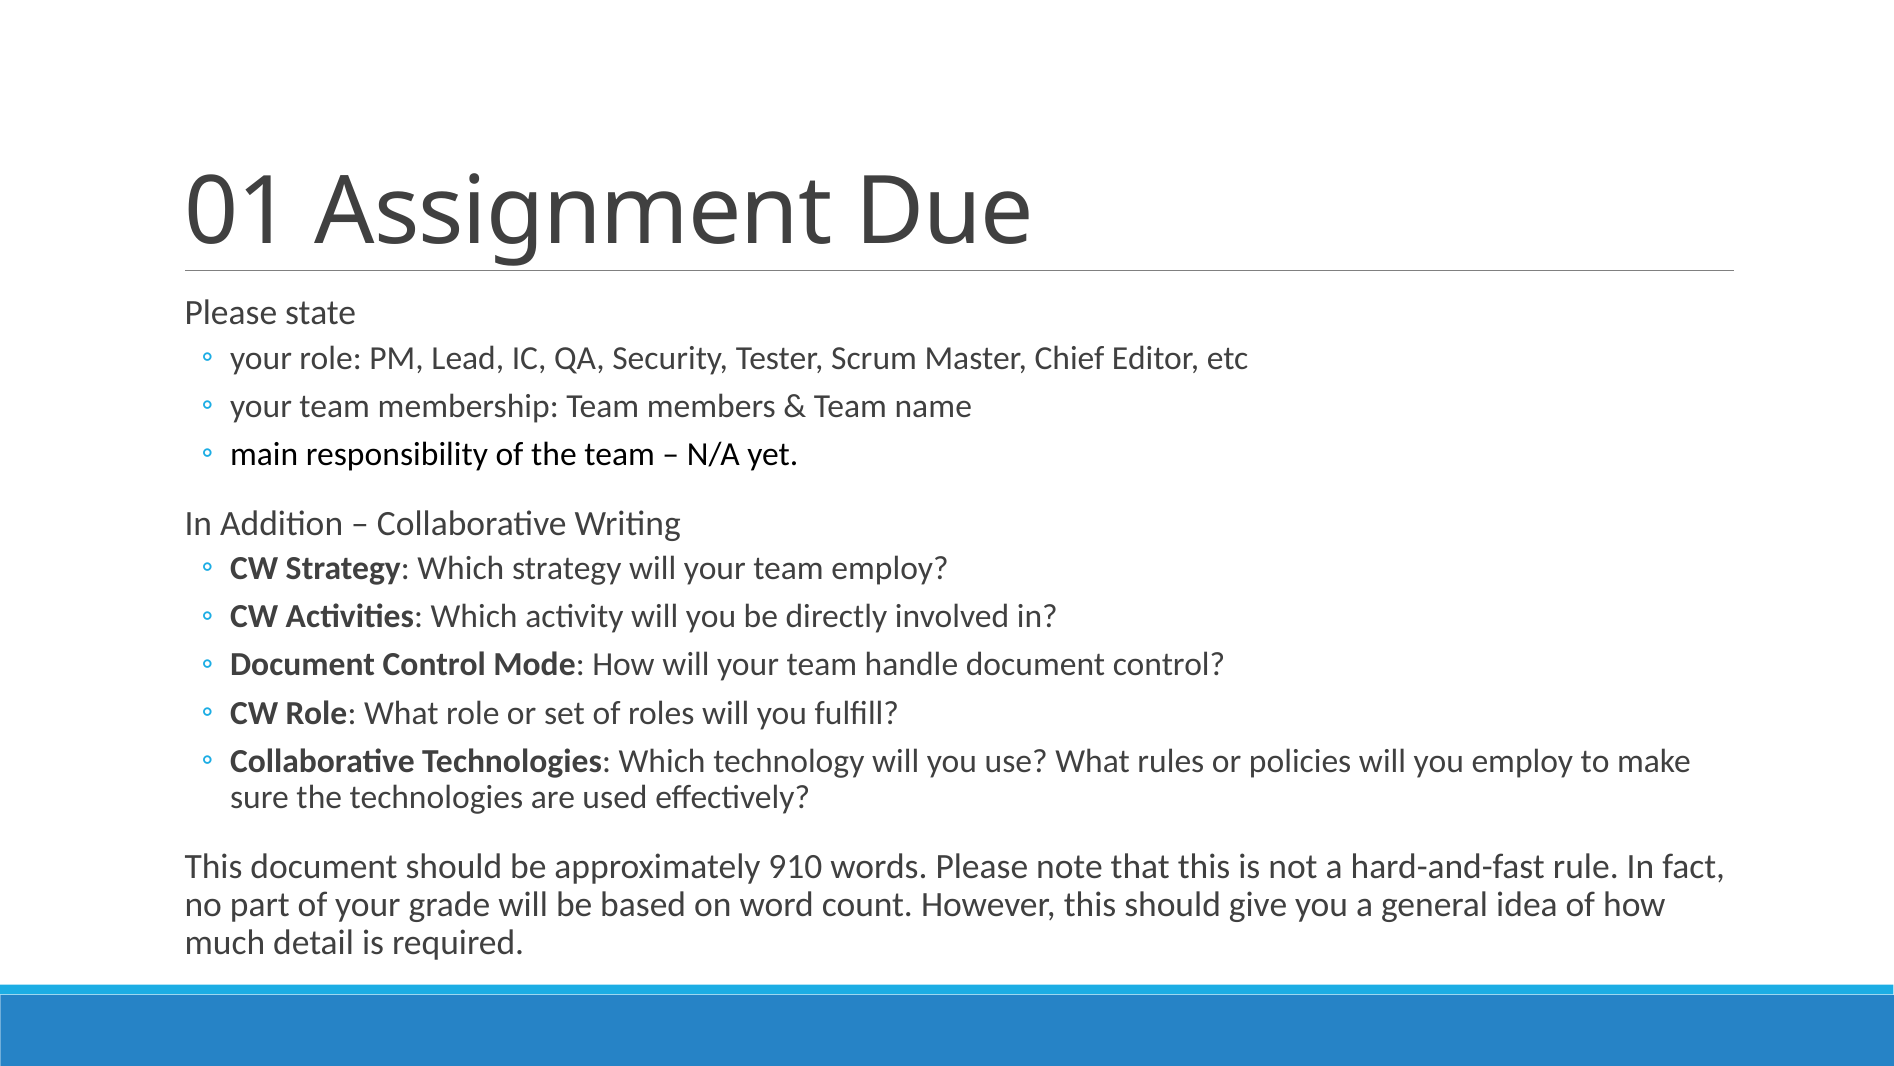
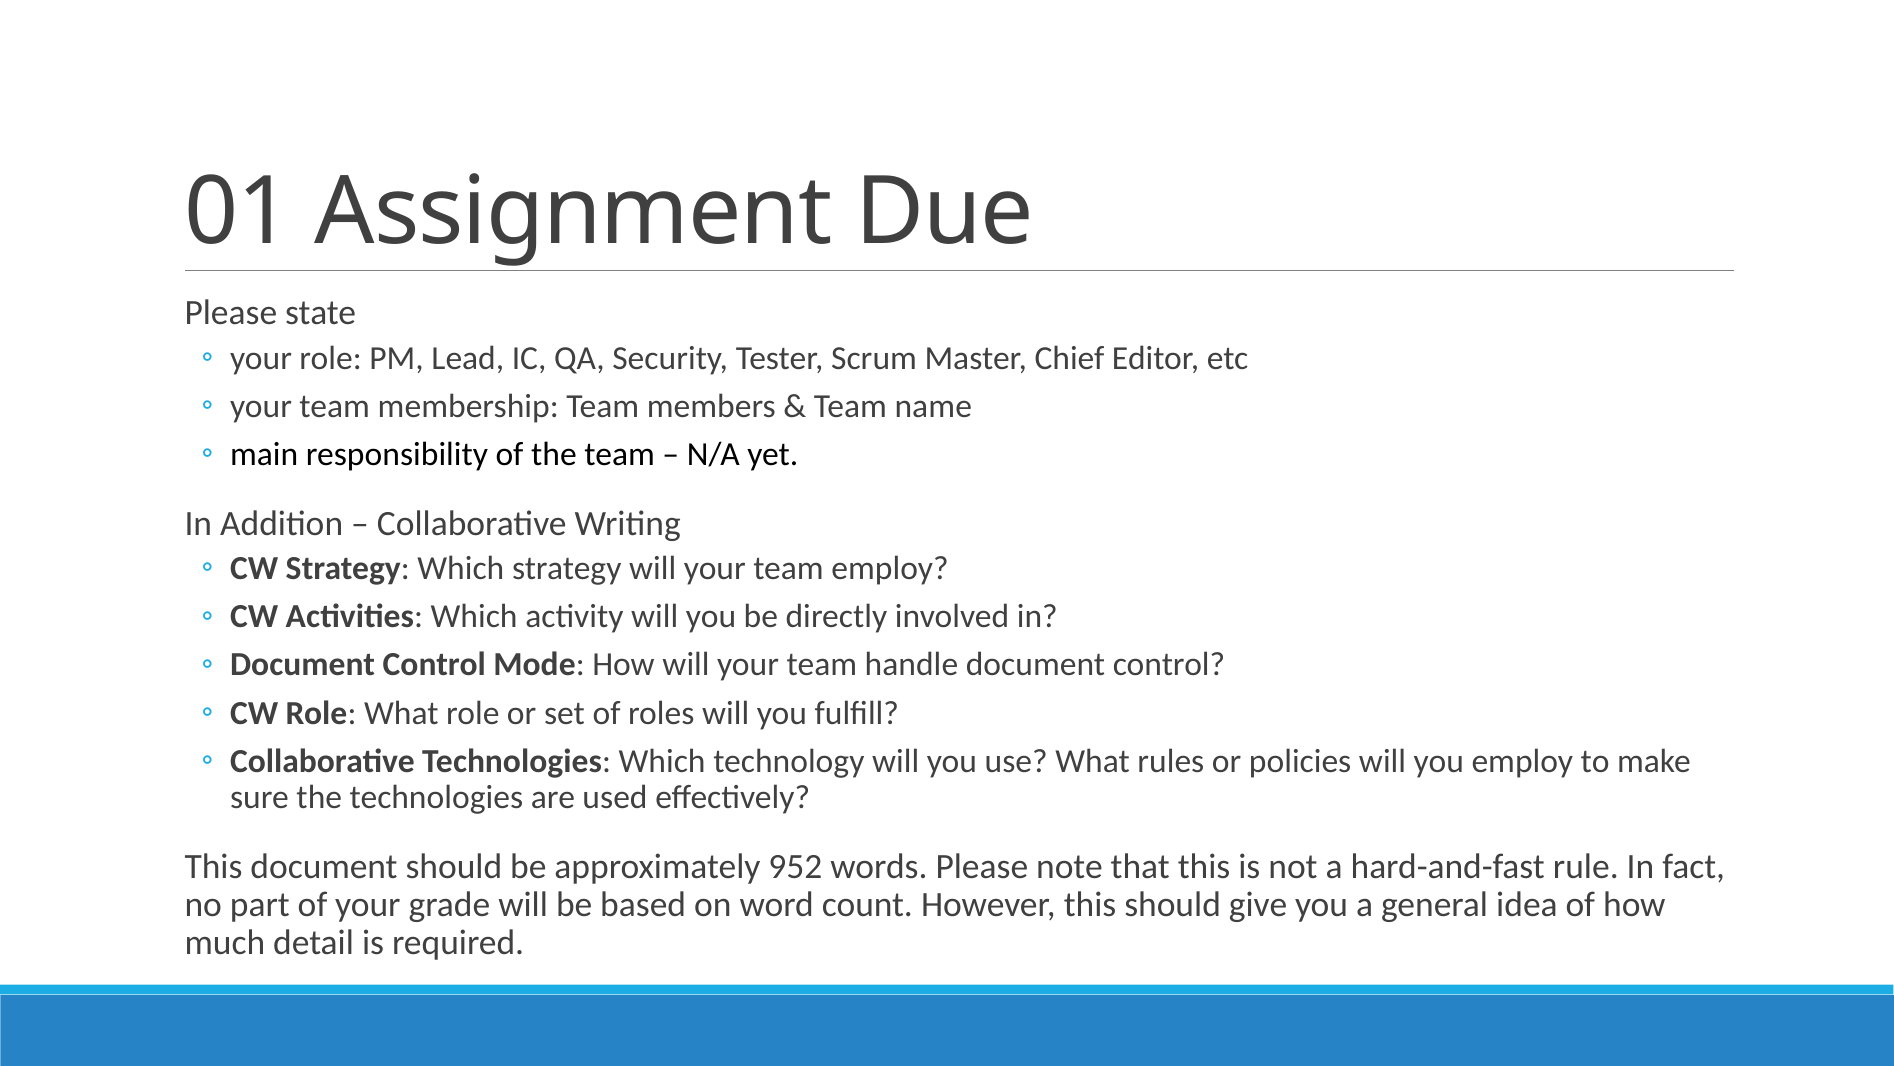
910: 910 -> 952
